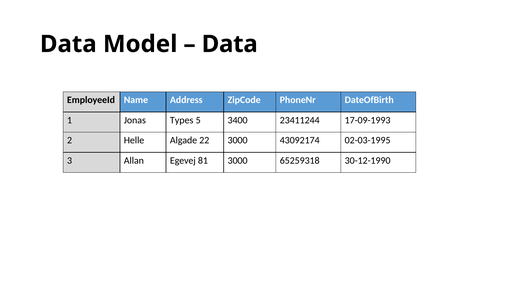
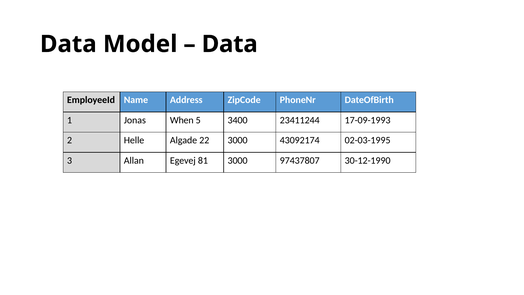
Types: Types -> When
65259318: 65259318 -> 97437807
